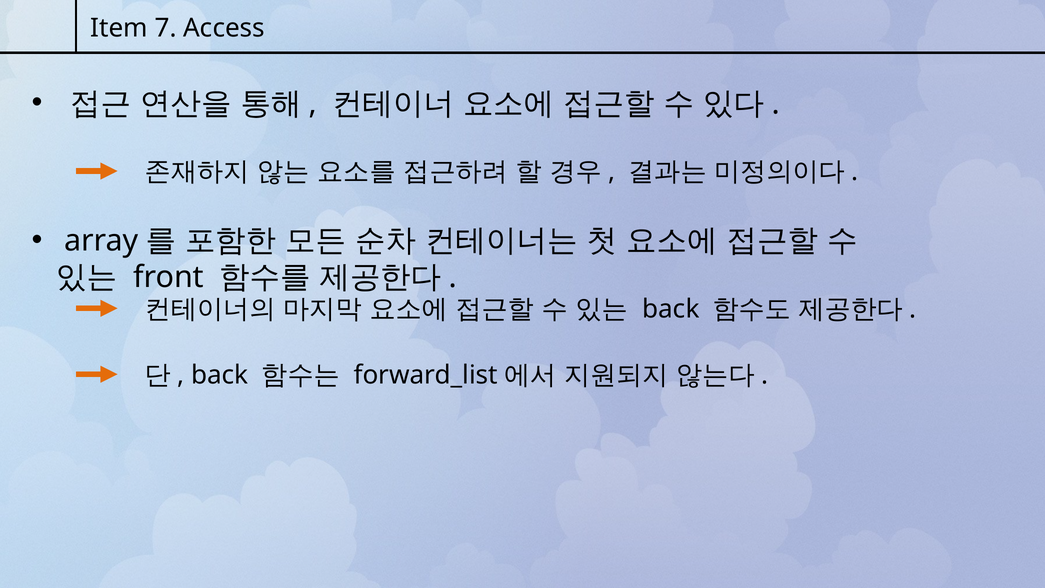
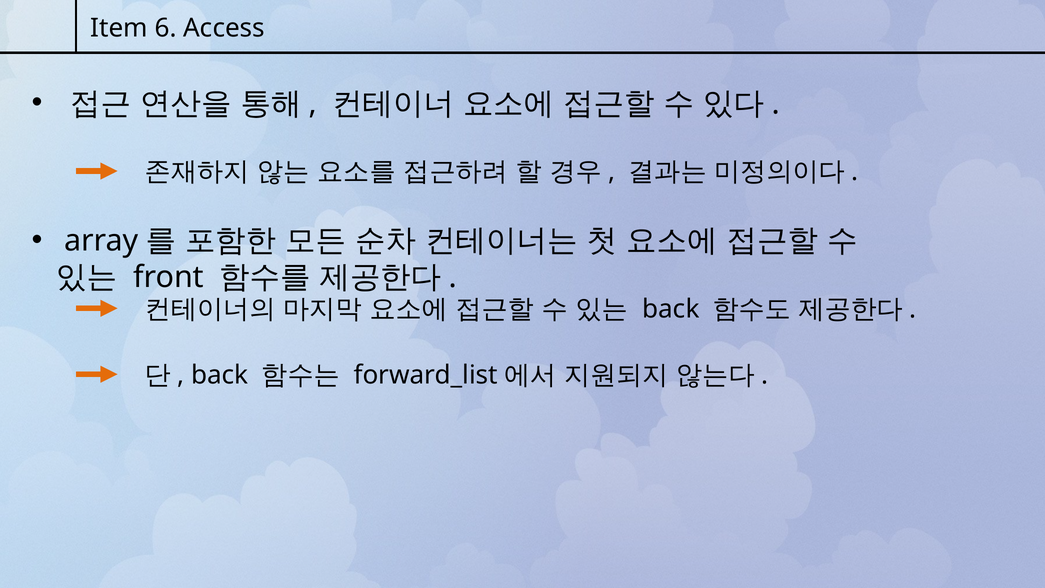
7: 7 -> 6
